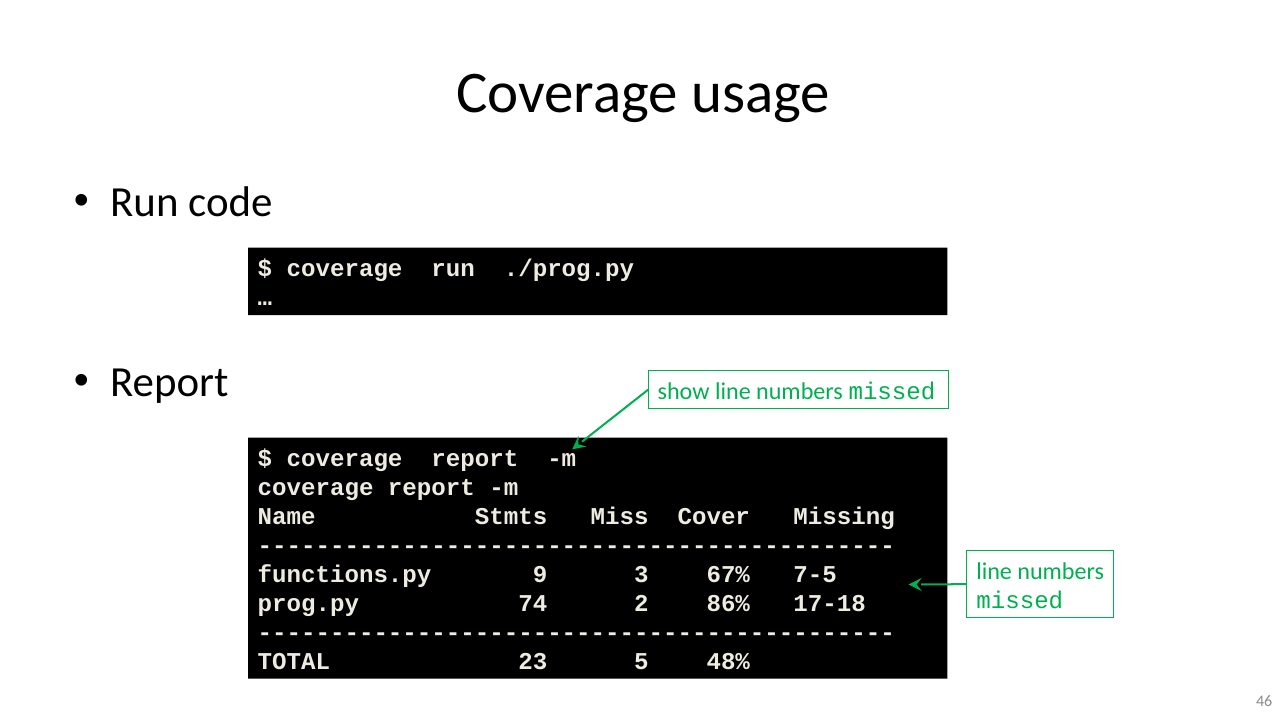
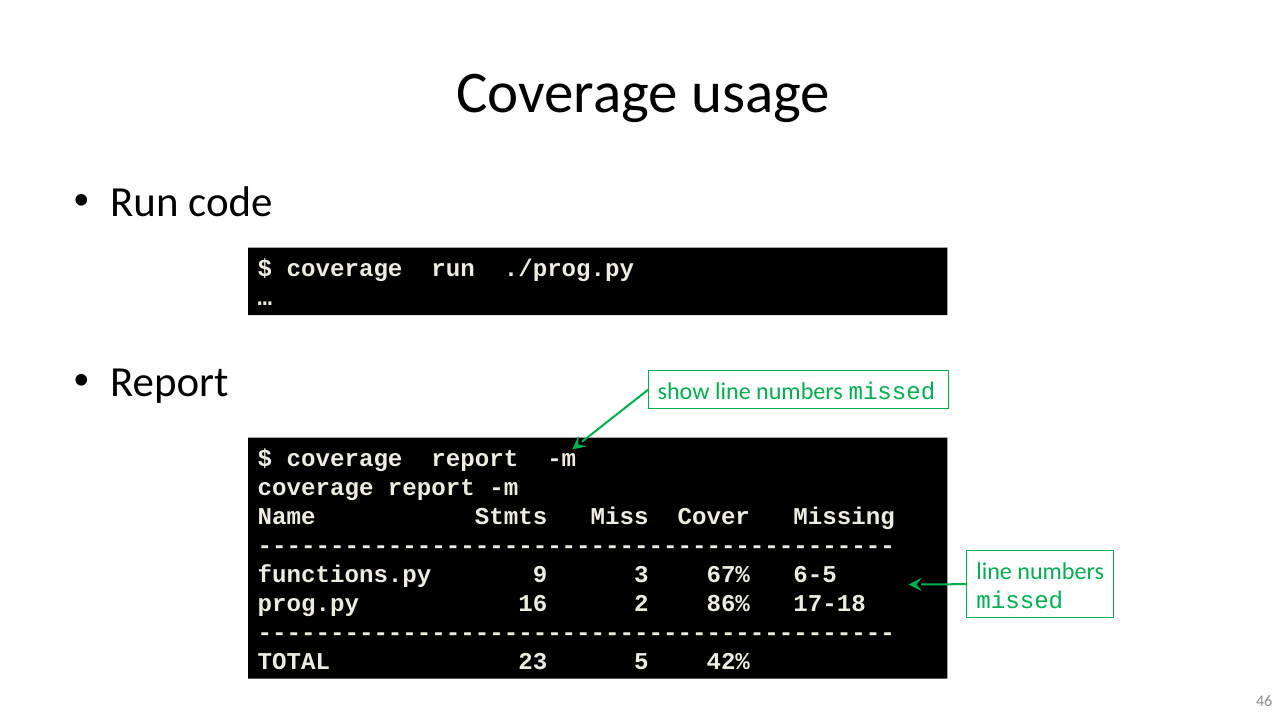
7-5: 7-5 -> 6-5
74: 74 -> 16
48%: 48% -> 42%
